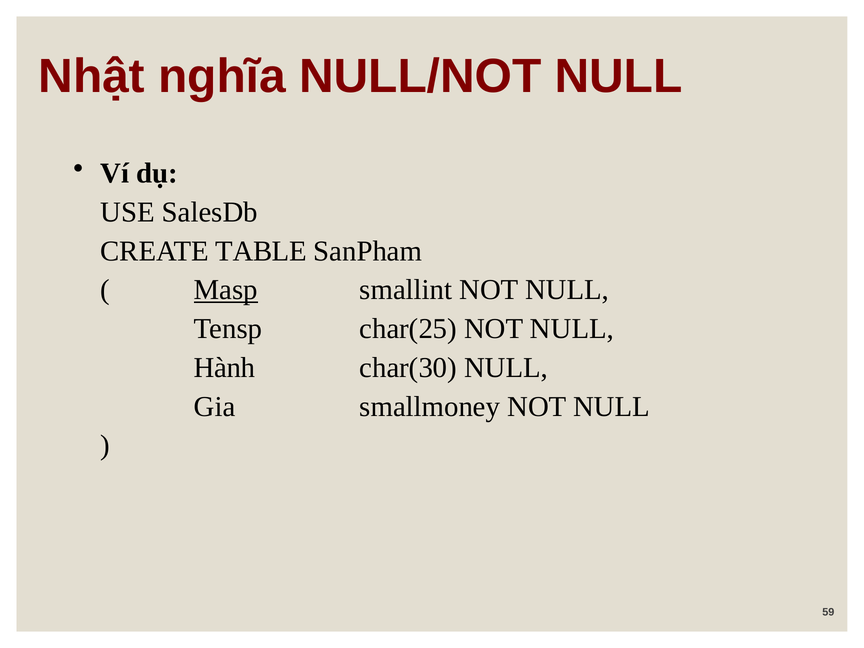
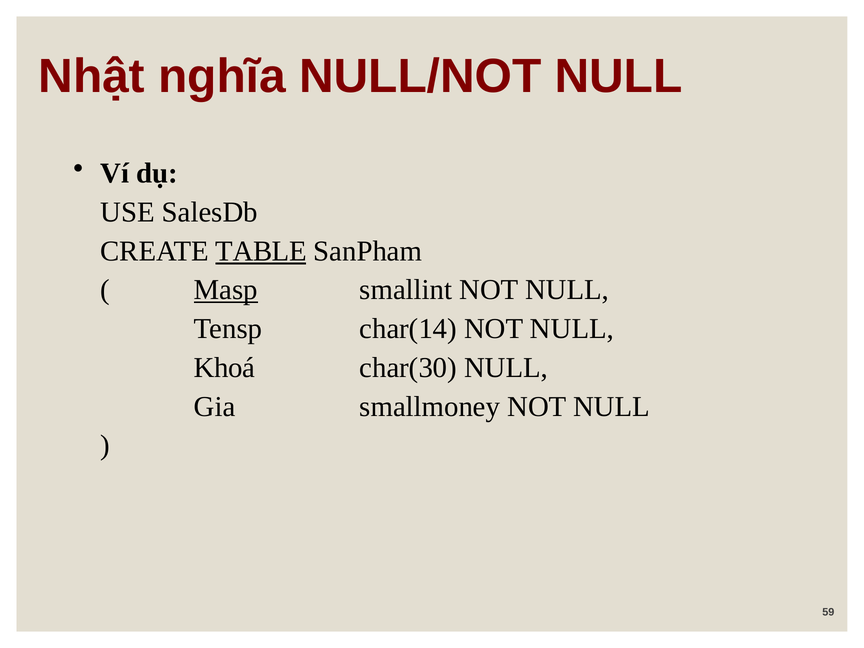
TABLE underline: none -> present
char(25: char(25 -> char(14
Hành: Hành -> Khoá
